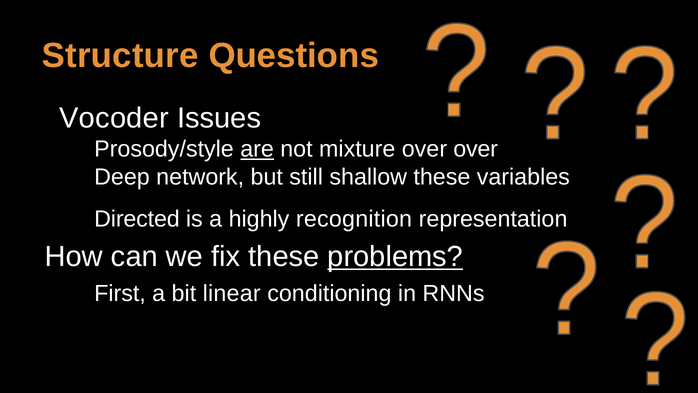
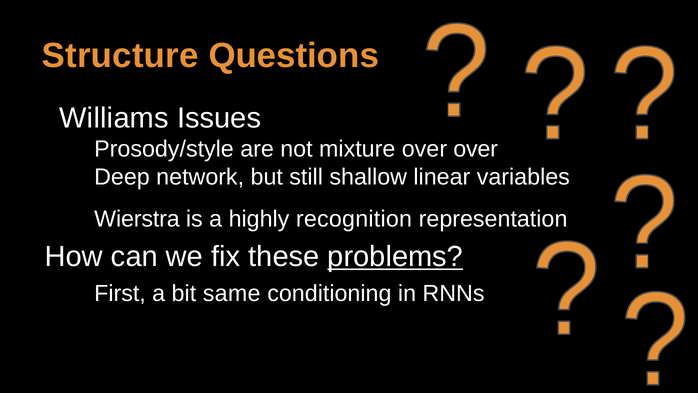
Vocoder: Vocoder -> Williams
are underline: present -> none
shallow these: these -> linear
Directed: Directed -> Wierstra
linear: linear -> same
